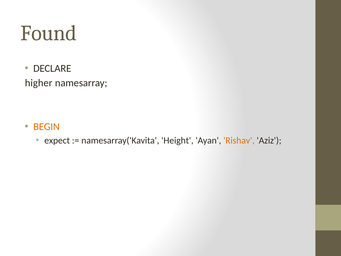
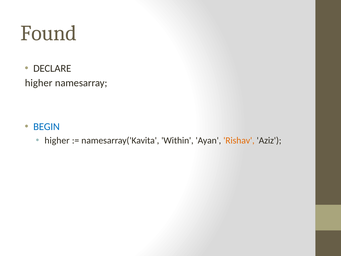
BEGIN colour: orange -> blue
expect at (57, 140): expect -> higher
Height: Height -> Within
